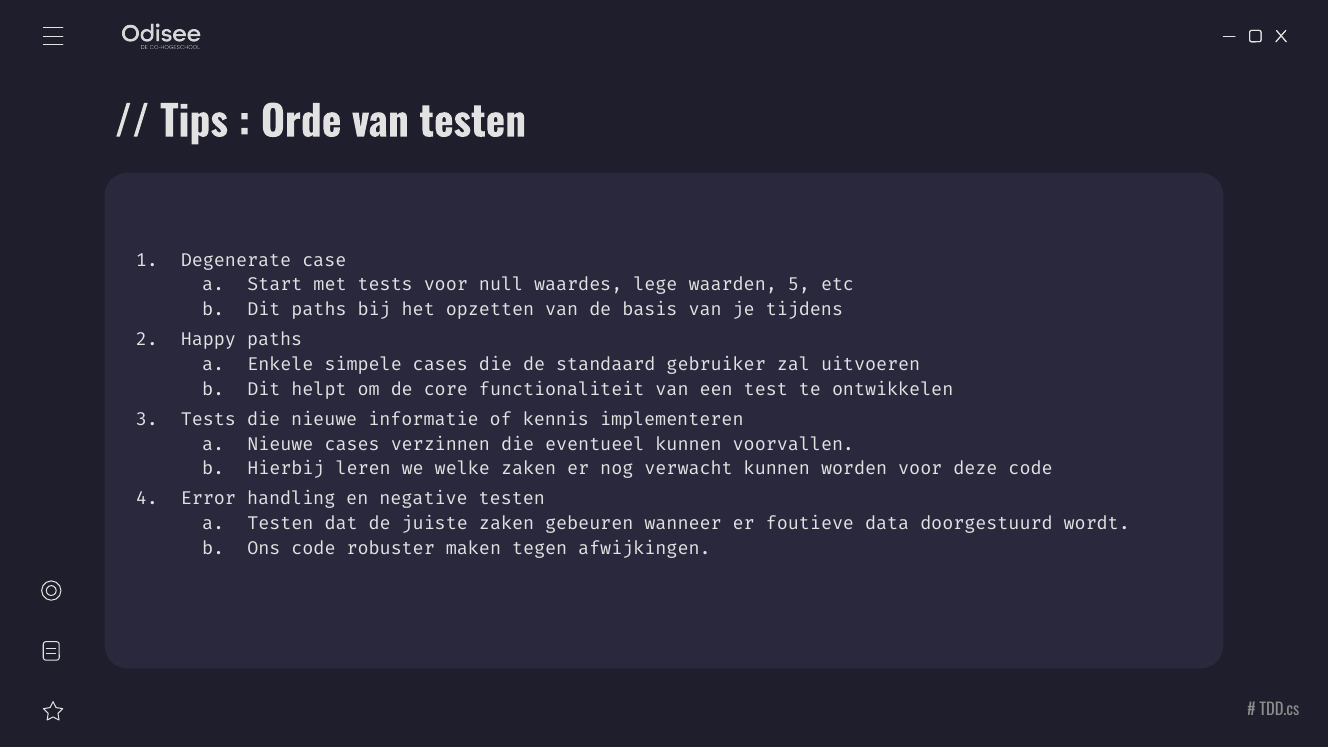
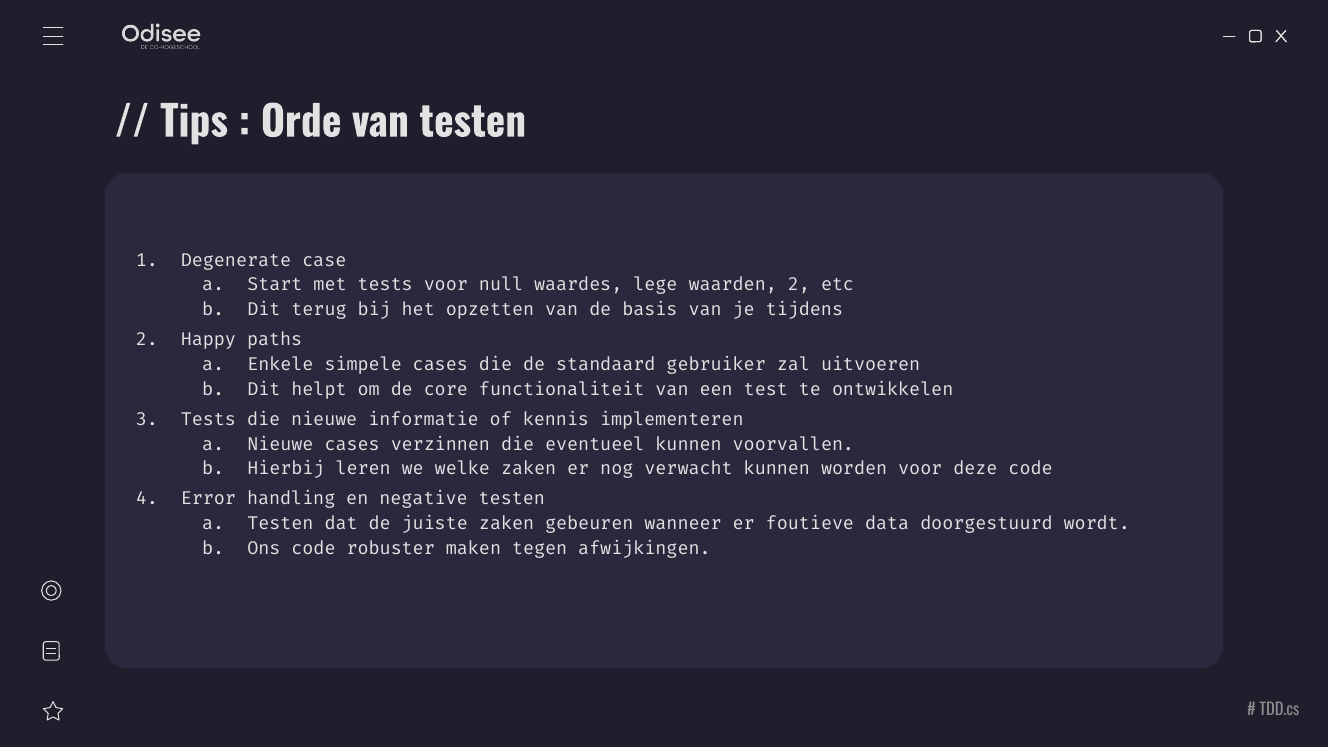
waarden 5: 5 -> 2
Dit paths: paths -> terug
